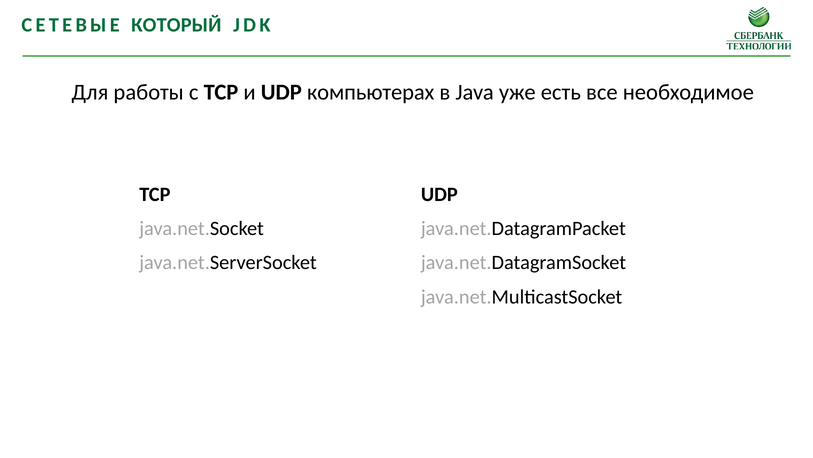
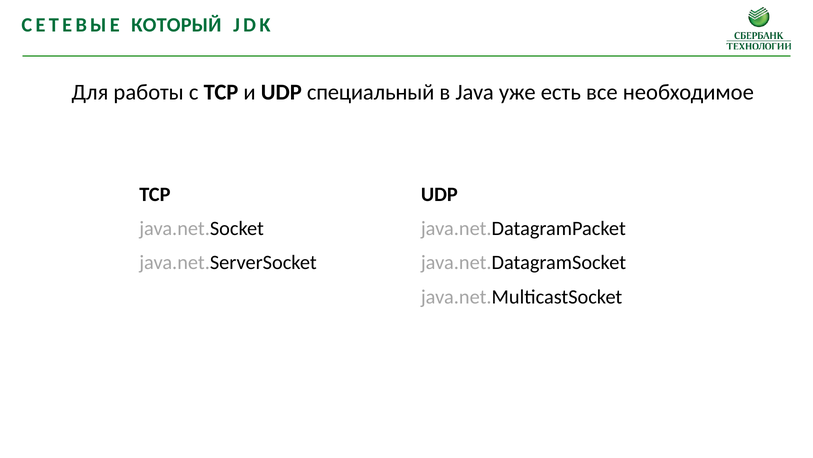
компьютерах: компьютерах -> специальный
